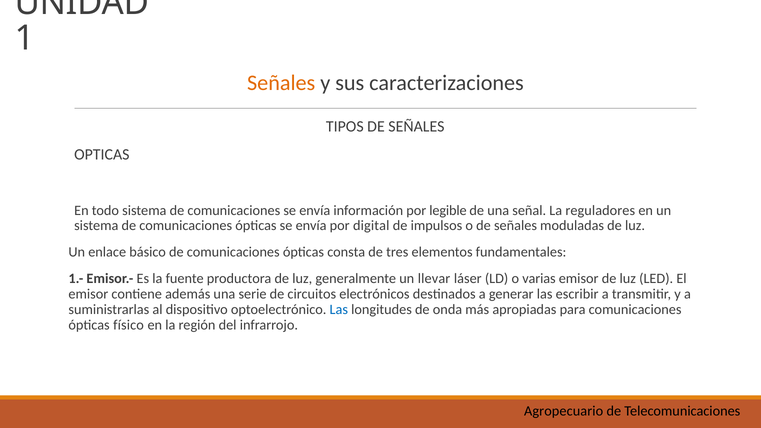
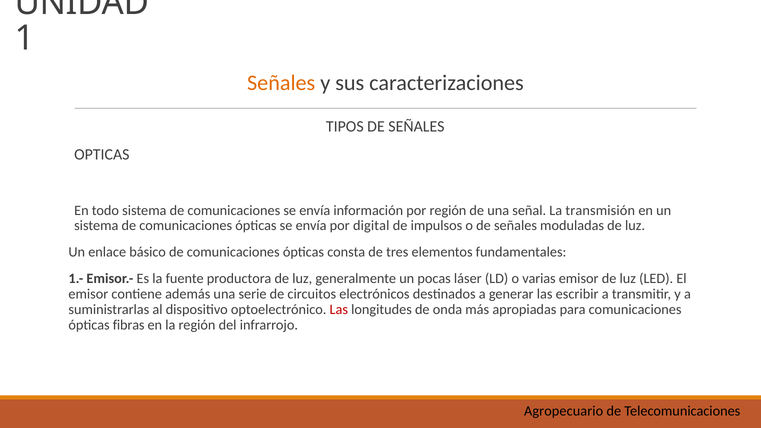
por legible: legible -> región
reguladores: reguladores -> transmisión
llevar: llevar -> pocas
Las at (339, 310) colour: blue -> red
físico: físico -> fibras
